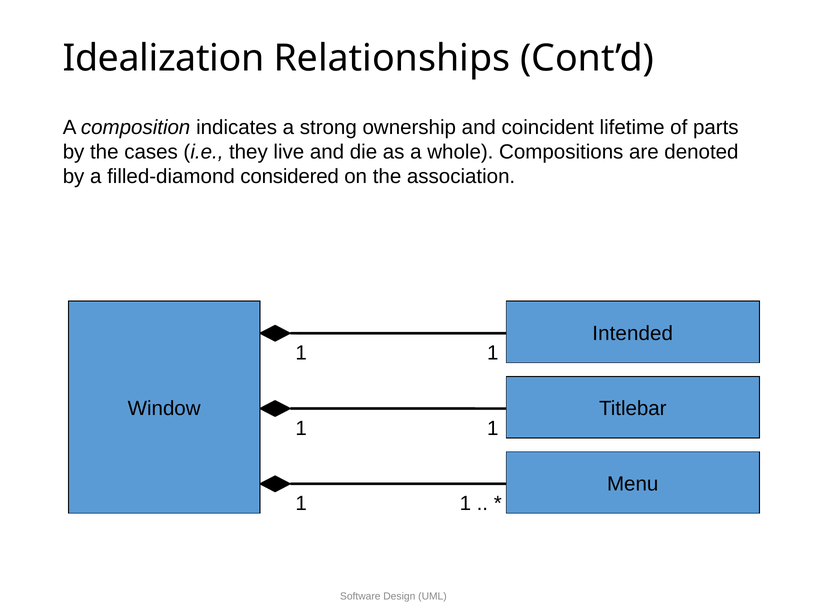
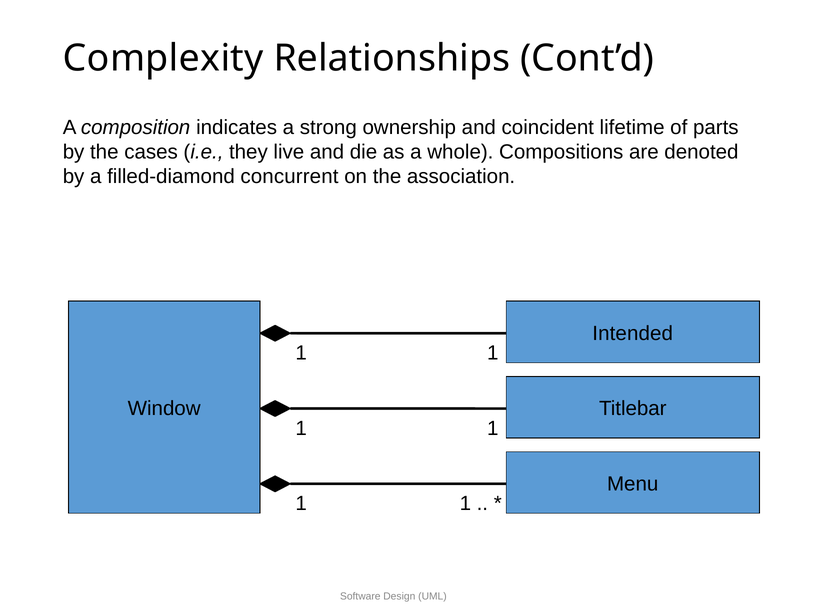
Idealization: Idealization -> Complexity
considered: considered -> concurrent
